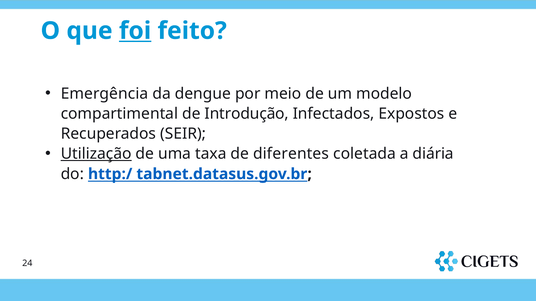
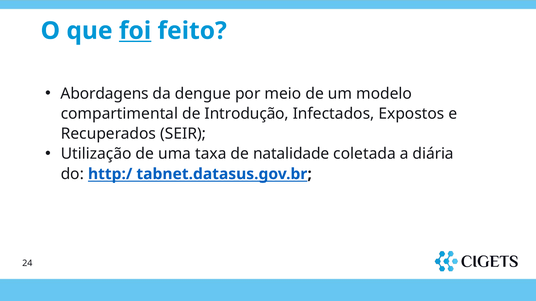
Emergência: Emergência -> Abordagens
Utilização underline: present -> none
diferentes: diferentes -> natalidade
